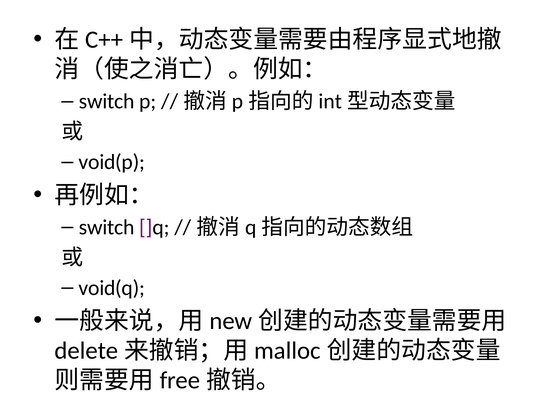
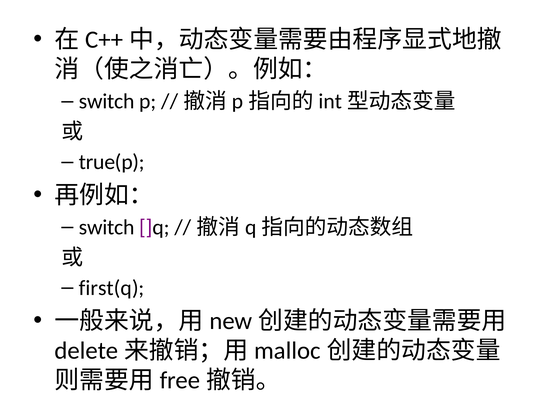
void(p: void(p -> true(p
void(q: void(q -> first(q
